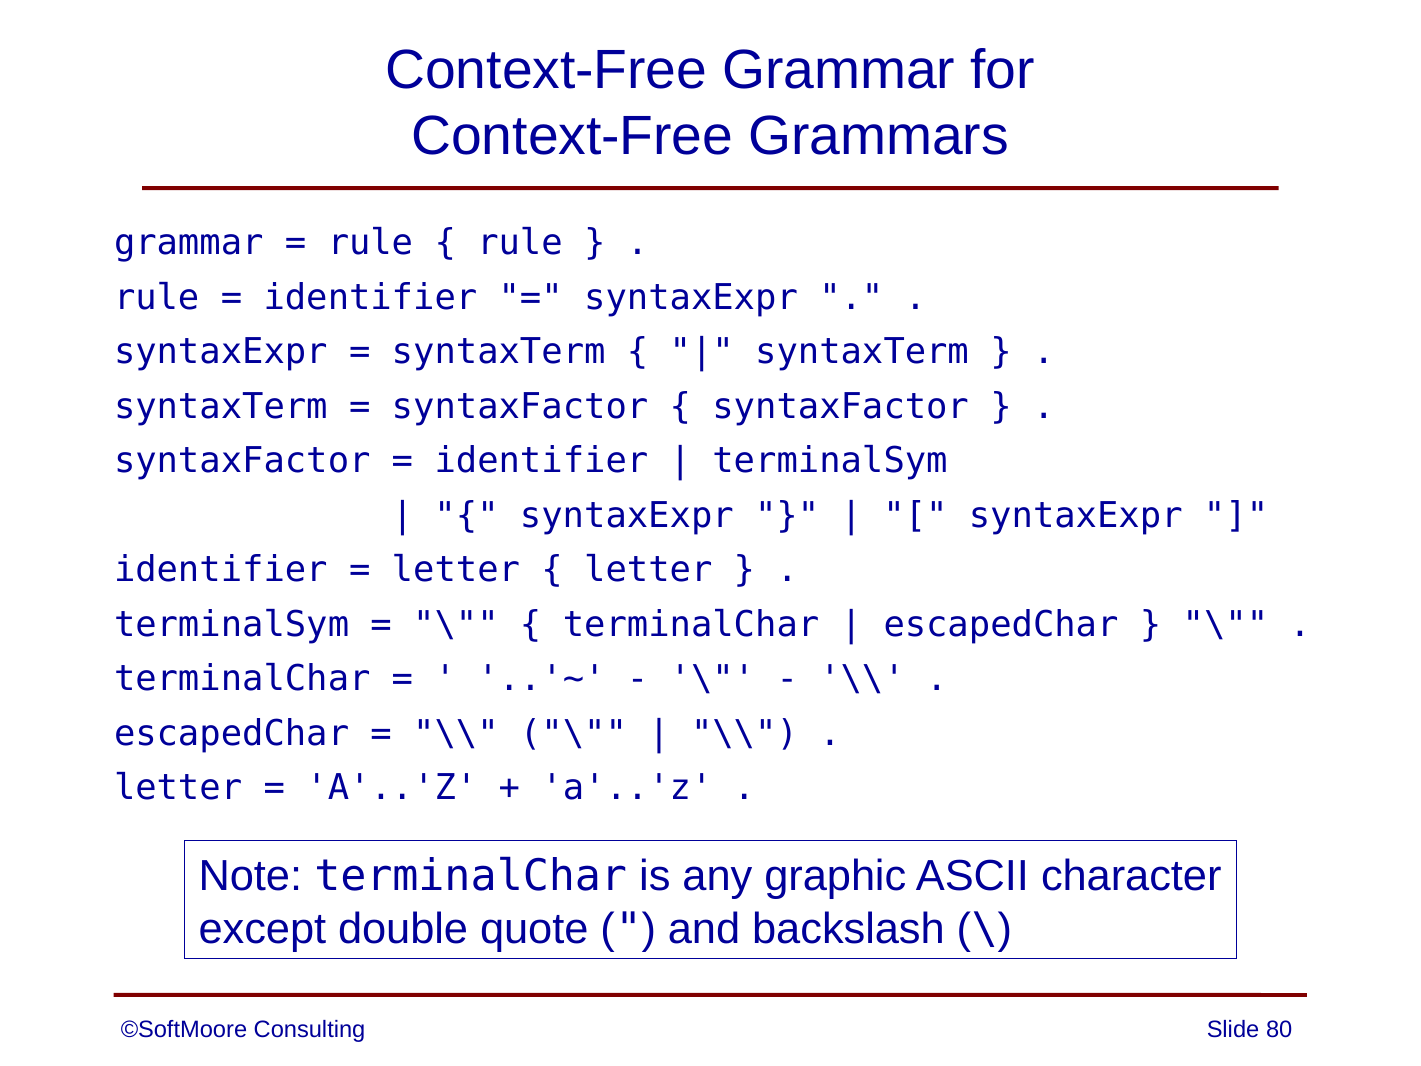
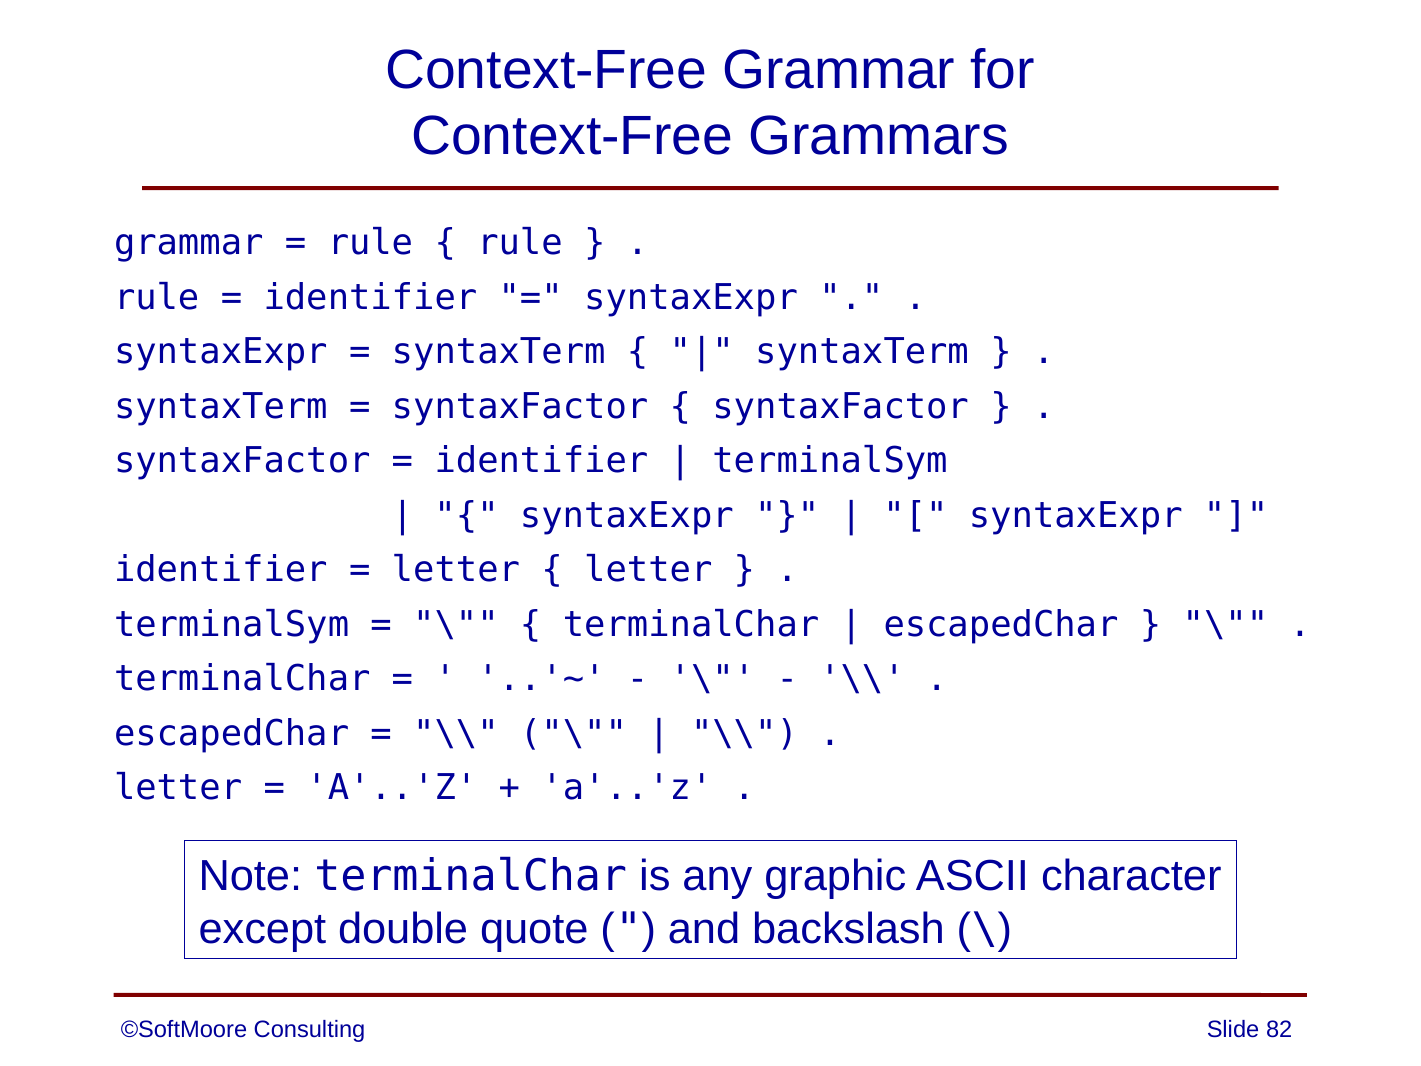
80: 80 -> 82
